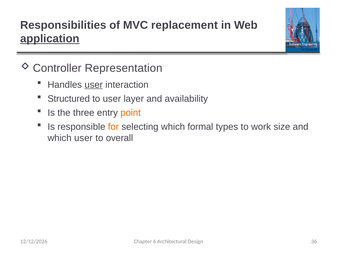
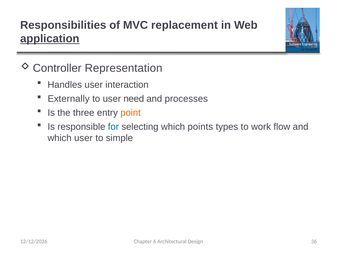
user at (94, 85) underline: present -> none
Structured: Structured -> Externally
layer: layer -> need
availability: availability -> processes
for colour: orange -> blue
formal: formal -> points
size: size -> flow
overall: overall -> simple
